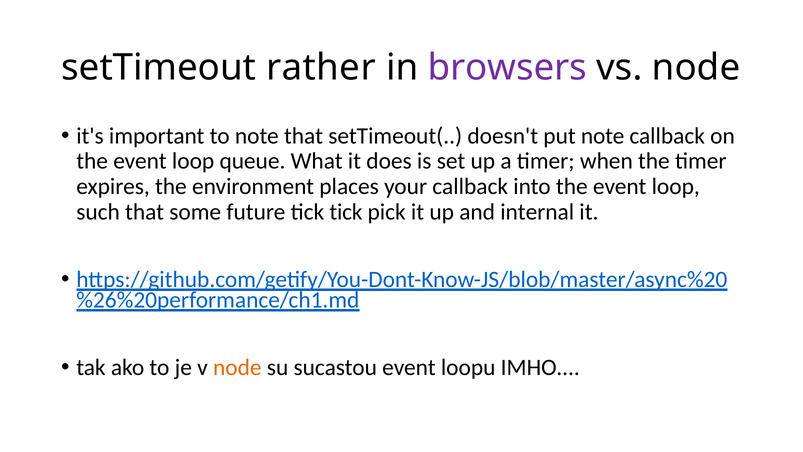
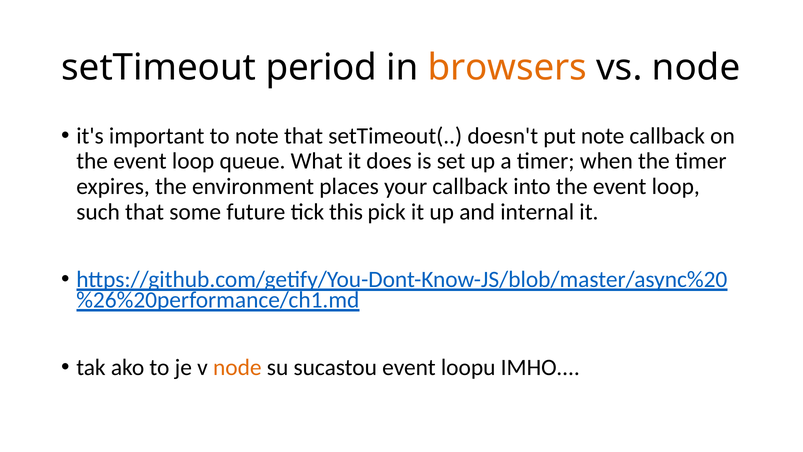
rather: rather -> period
browsers colour: purple -> orange
tick tick: tick -> this
